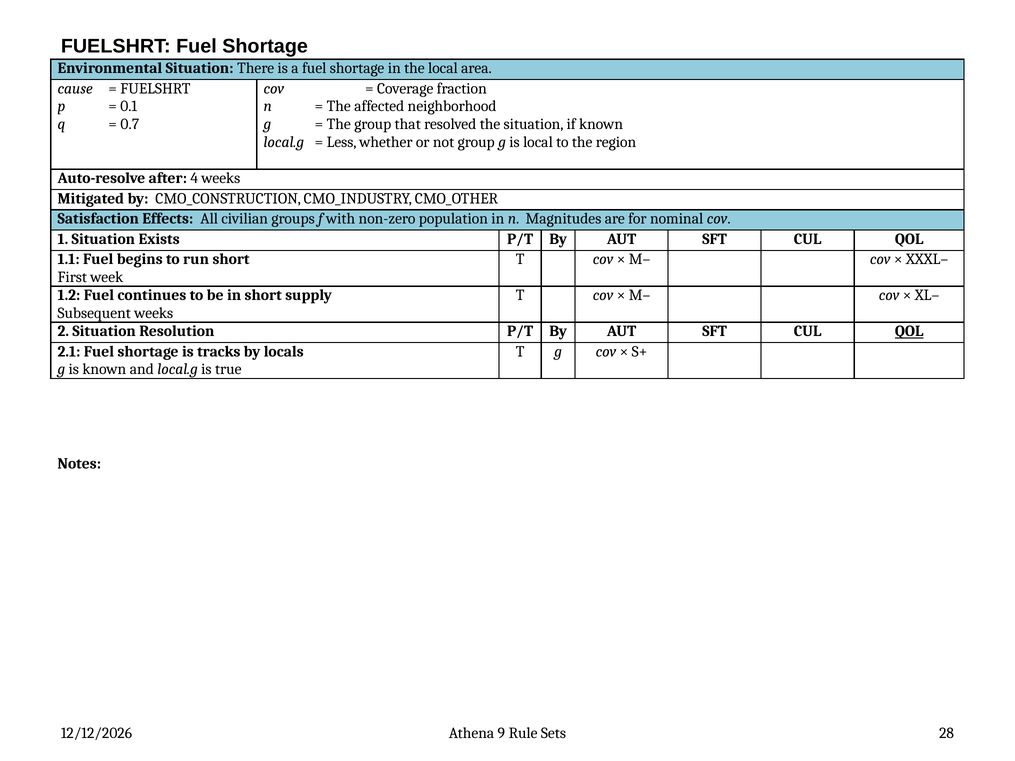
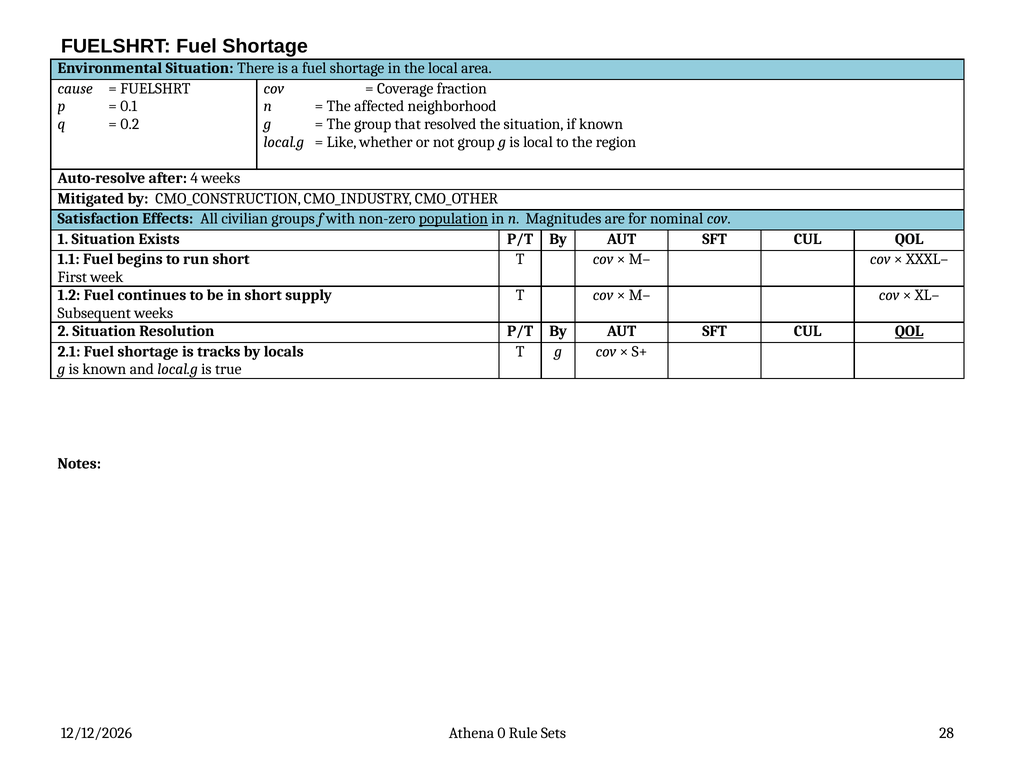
0.7: 0.7 -> 0.2
Less: Less -> Like
population underline: none -> present
9: 9 -> 0
